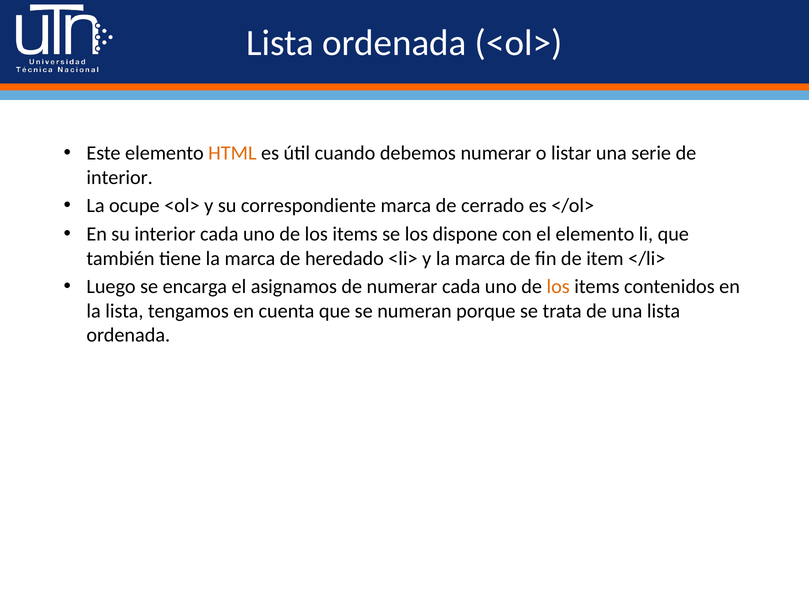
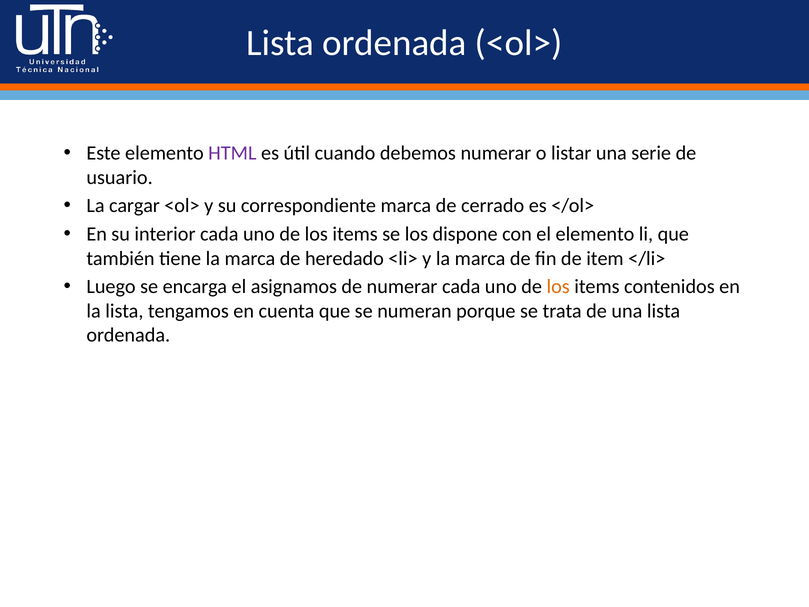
HTML colour: orange -> purple
interior at (120, 177): interior -> usuario
ocupe: ocupe -> cargar
